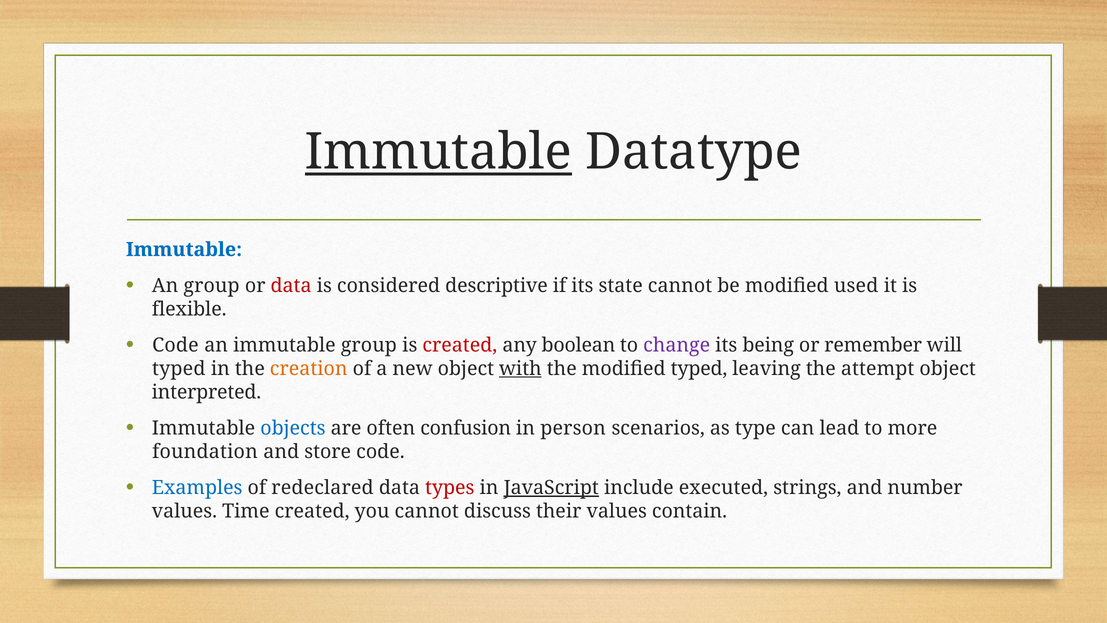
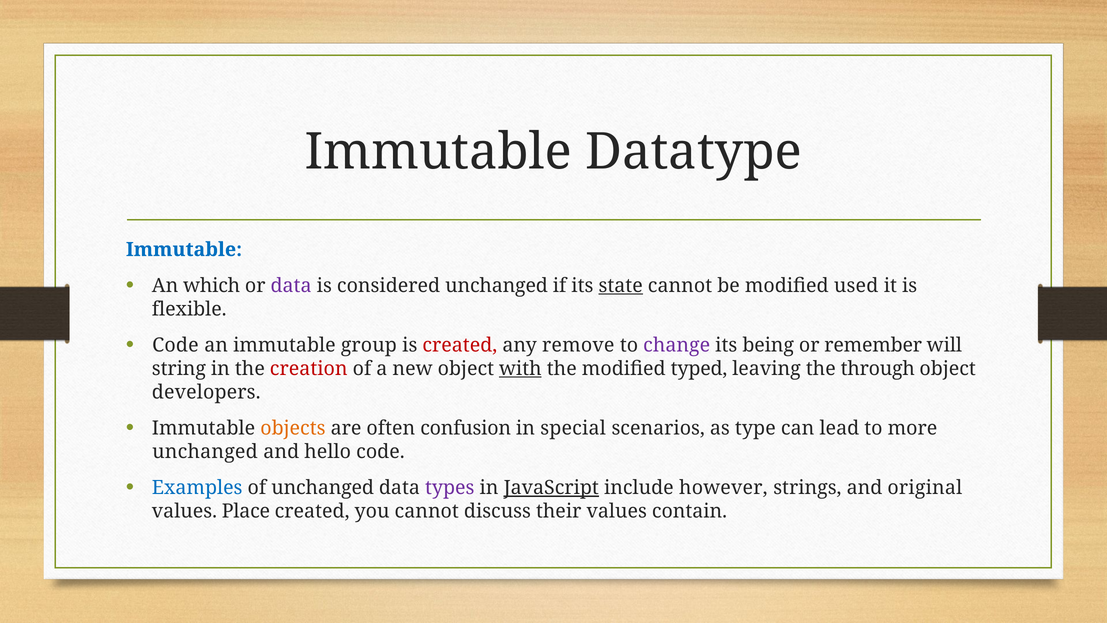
Immutable at (438, 152) underline: present -> none
An group: group -> which
data at (291, 285) colour: red -> purple
considered descriptive: descriptive -> unchanged
state underline: none -> present
boolean: boolean -> remove
typed at (179, 369): typed -> string
creation colour: orange -> red
attempt: attempt -> through
interpreted: interpreted -> developers
objects colour: blue -> orange
person: person -> special
foundation at (205, 452): foundation -> unchanged
store: store -> hello
of redeclared: redeclared -> unchanged
types colour: red -> purple
executed: executed -> however
number: number -> original
Time: Time -> Place
